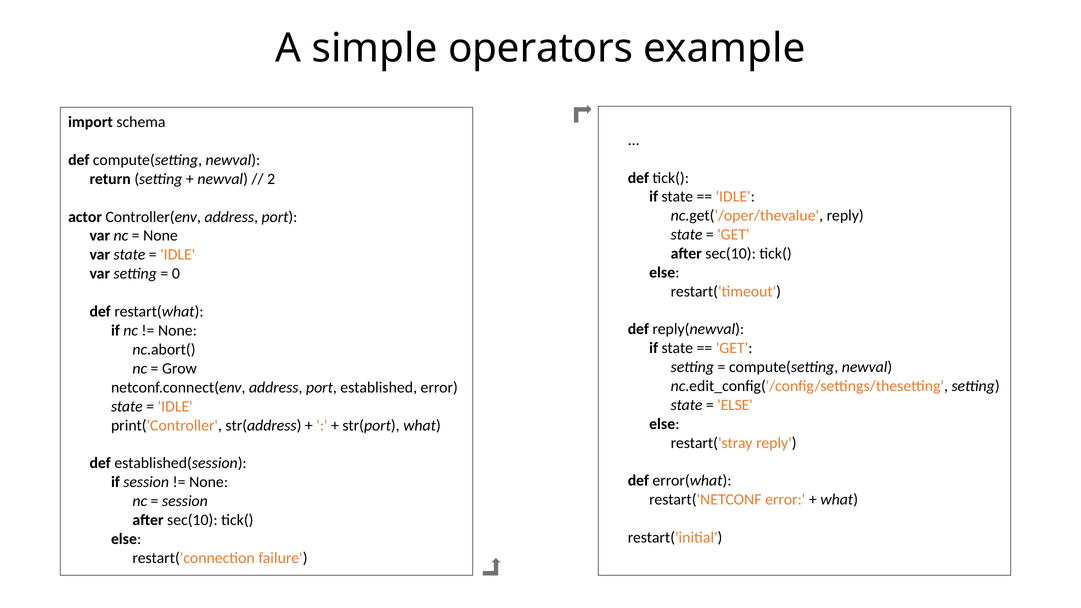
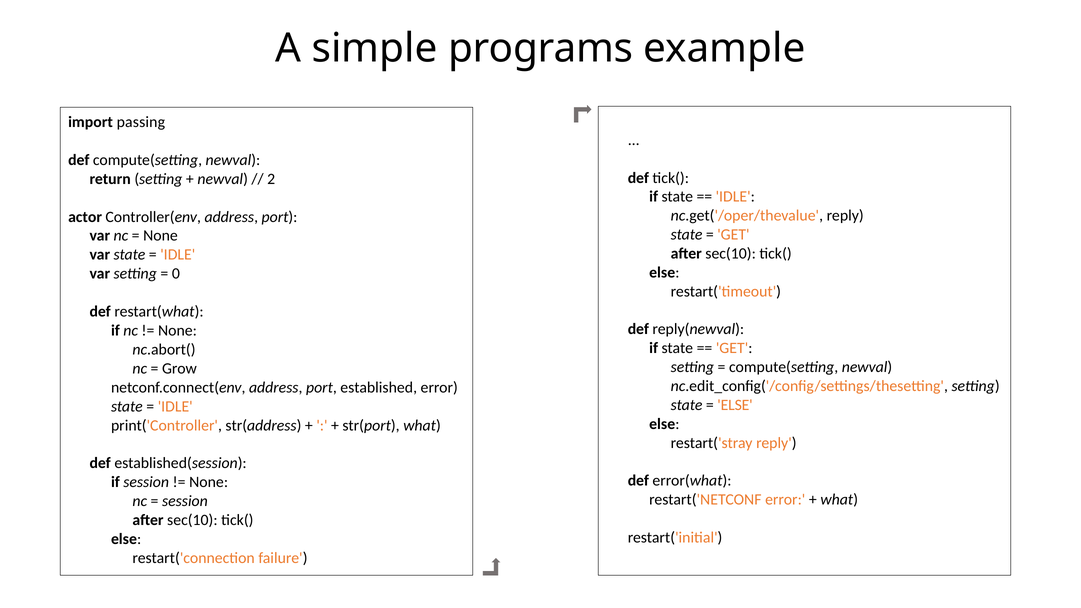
operators: operators -> programs
schema: schema -> passing
